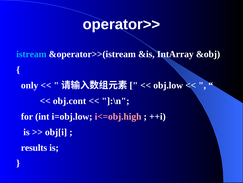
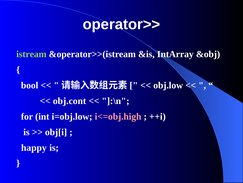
istream colour: light blue -> light green
only: only -> bool
results: results -> happy
